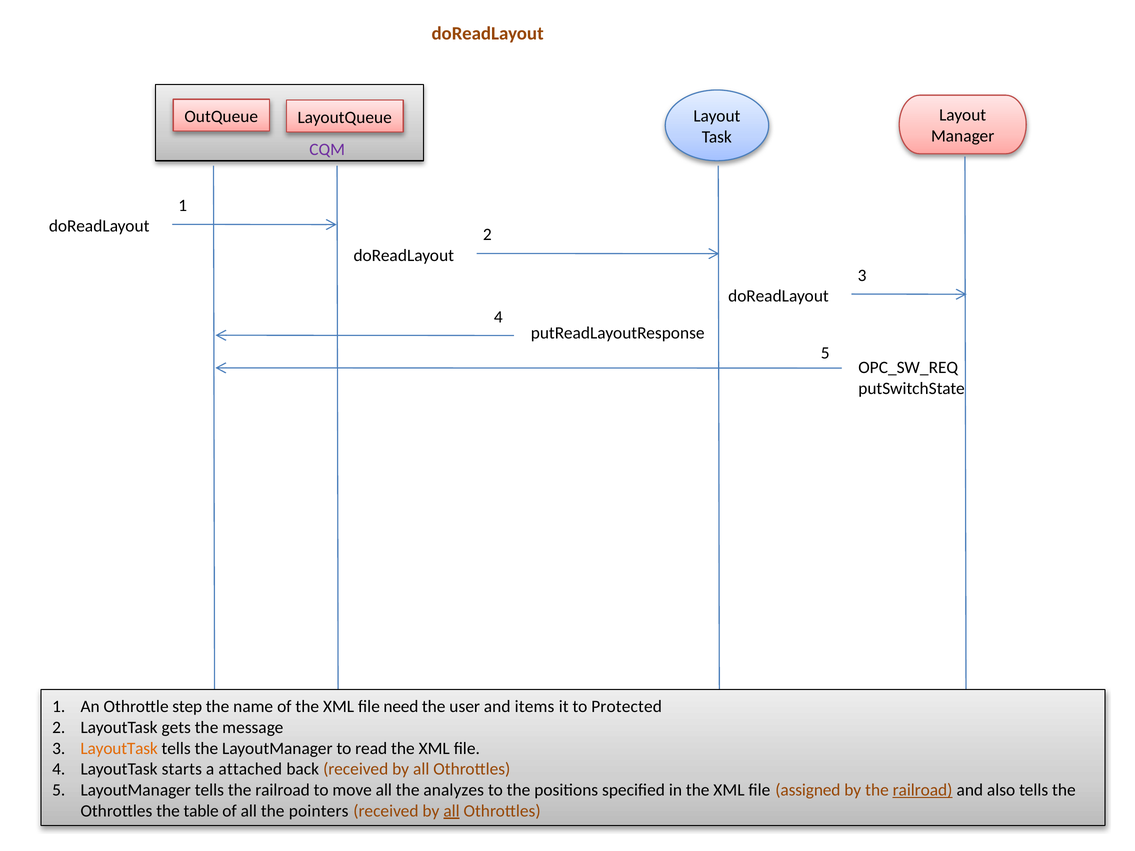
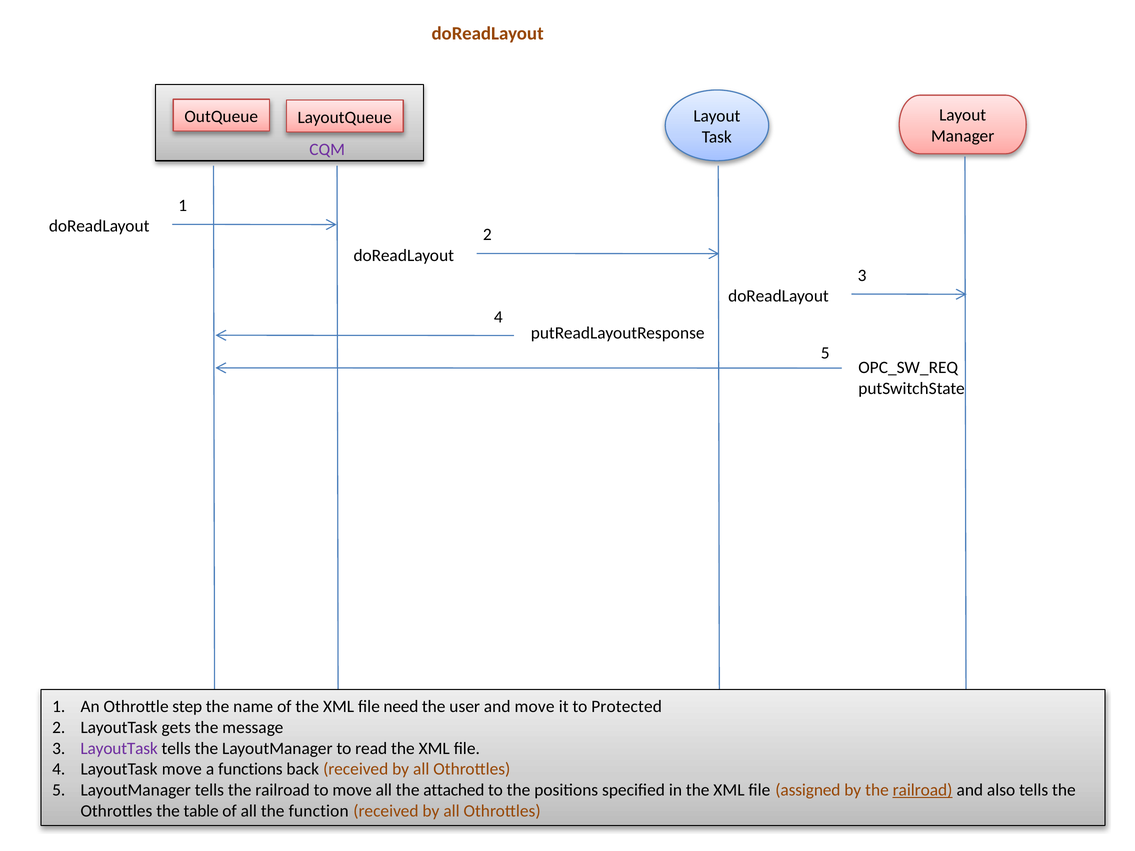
and items: items -> move
LayoutTask at (119, 749) colour: orange -> purple
LayoutTask starts: starts -> move
attached: attached -> functions
analyzes: analyzes -> attached
pointers: pointers -> function
all at (452, 811) underline: present -> none
